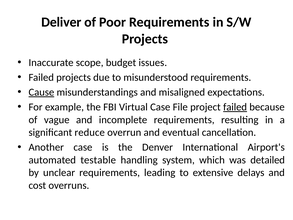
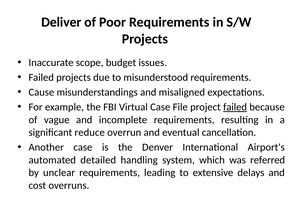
Cause underline: present -> none
testable: testable -> detailed
detailed: detailed -> referred
